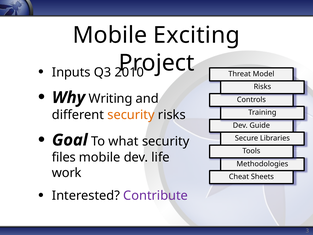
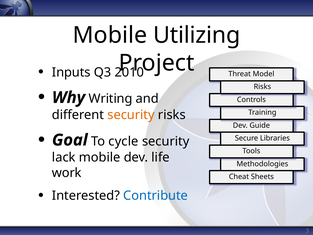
Exciting: Exciting -> Utilizing
what: what -> cycle
files: files -> lack
Contribute colour: purple -> blue
